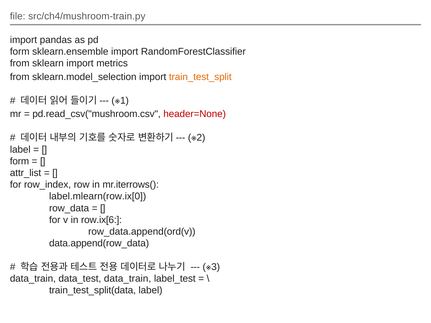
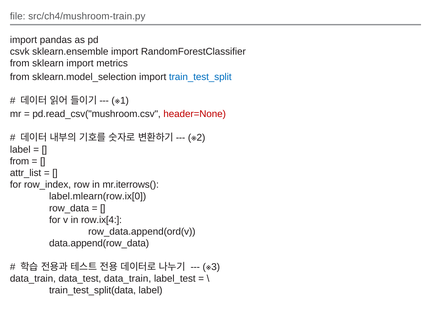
form at (20, 52): form -> csvk
train_test_split colour: orange -> blue
form at (19, 161): form -> from
row.ix[6: row.ix[6 -> row.ix[4
